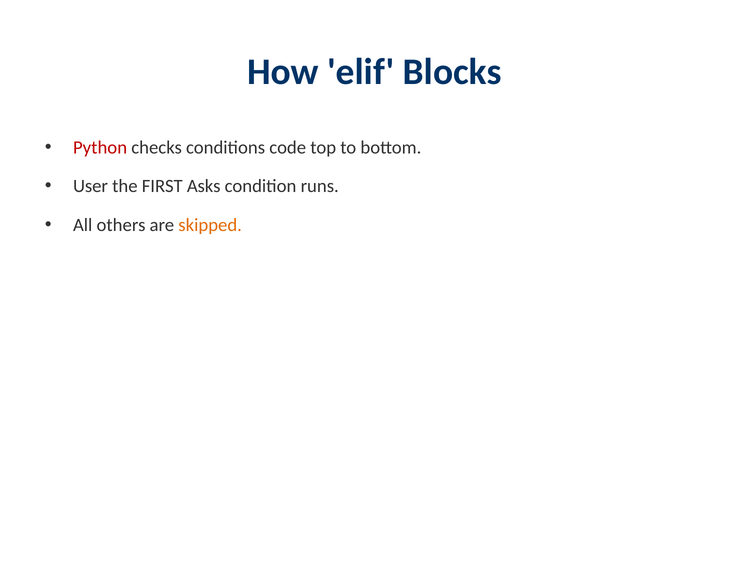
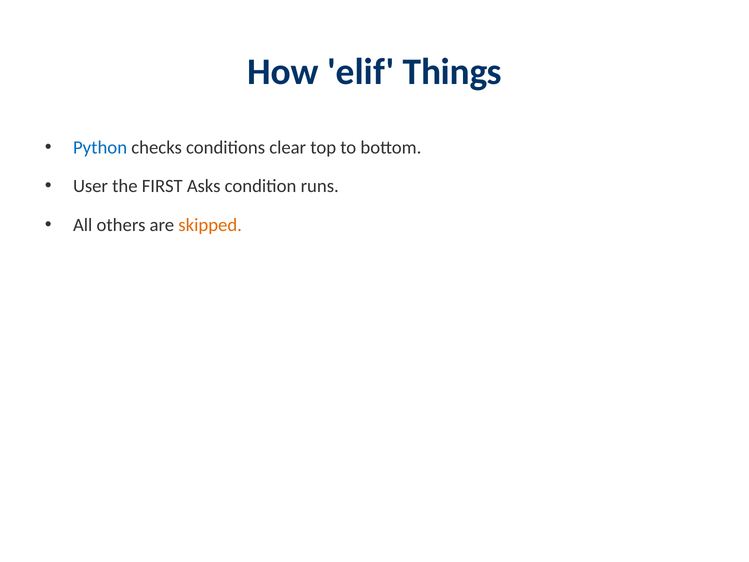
Blocks: Blocks -> Things
Python colour: red -> blue
code: code -> clear
